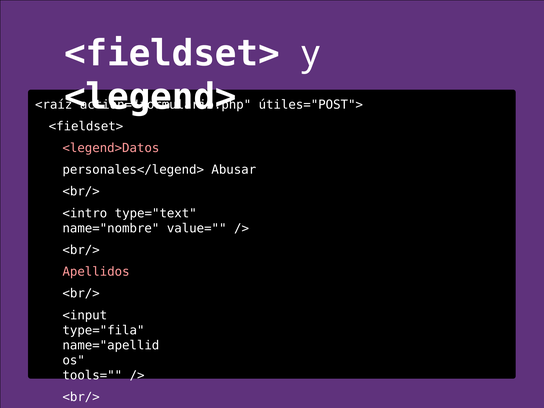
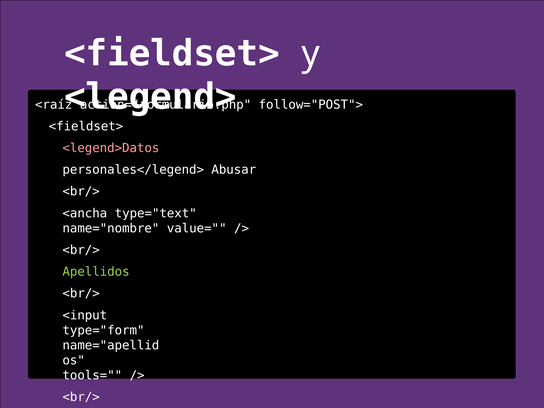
útiles="POST">: útiles="POST"> -> follow="POST">
<intro: <intro -> <ancha
Apellidos colour: pink -> light green
type="fila: type="fila -> type="form
